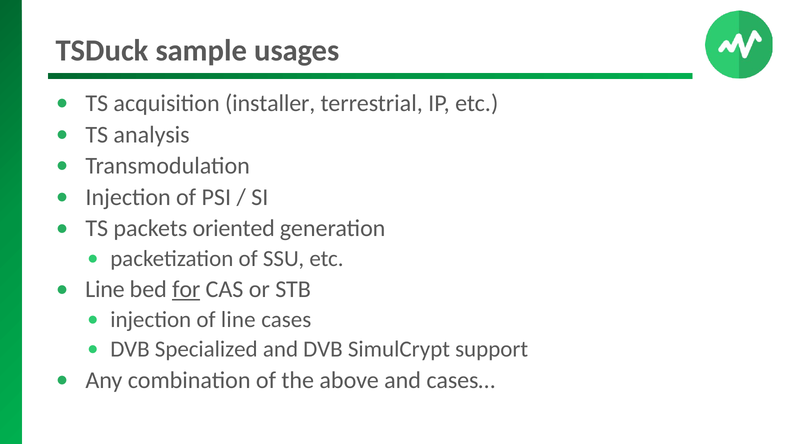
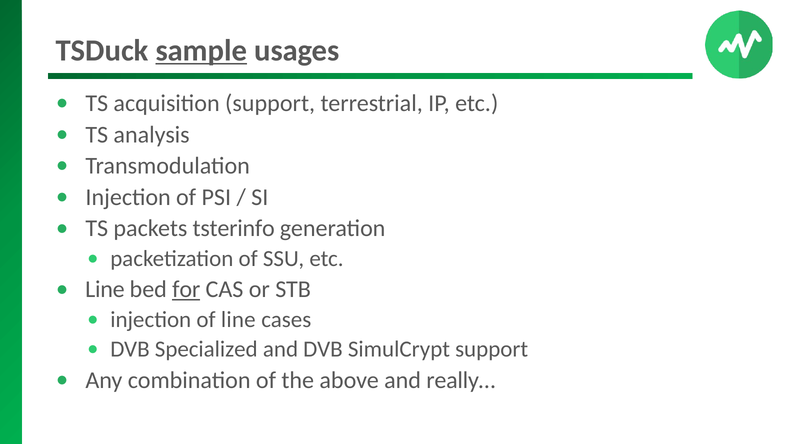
sample underline: none -> present
acquisition installer: installer -> support
oriented: oriented -> tsterinfo
cases…: cases… -> really…
